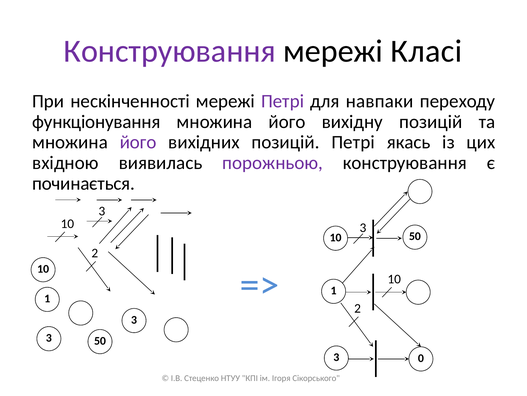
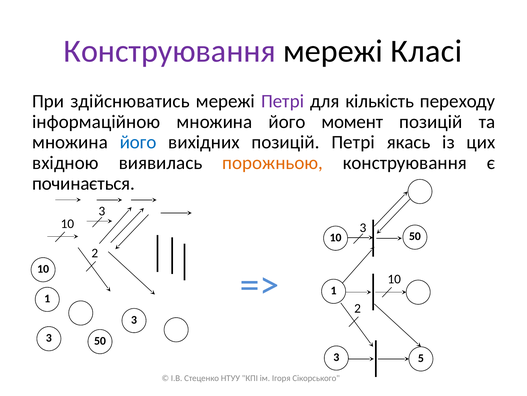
нескінченності: нескінченності -> здійснюватись
навпаки: навпаки -> кількість
функціонування: функціонування -> інформаційною
вихідну: вихідну -> момент
його at (138, 142) colour: purple -> blue
порожньою colour: purple -> orange
0: 0 -> 5
